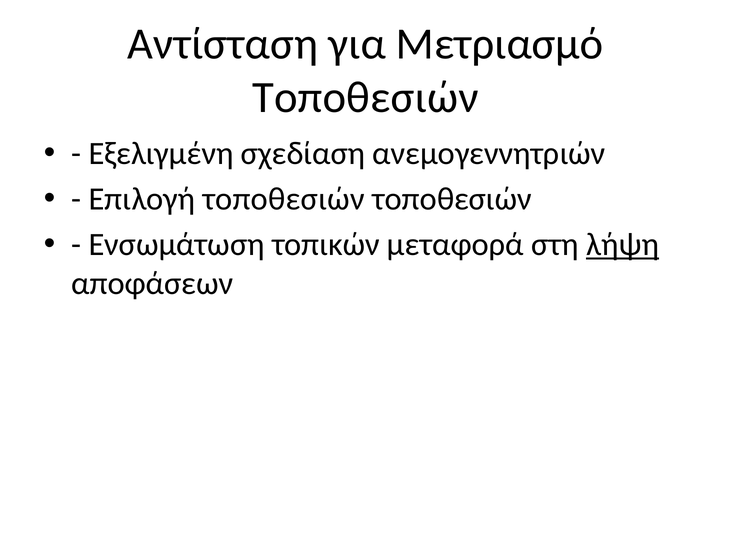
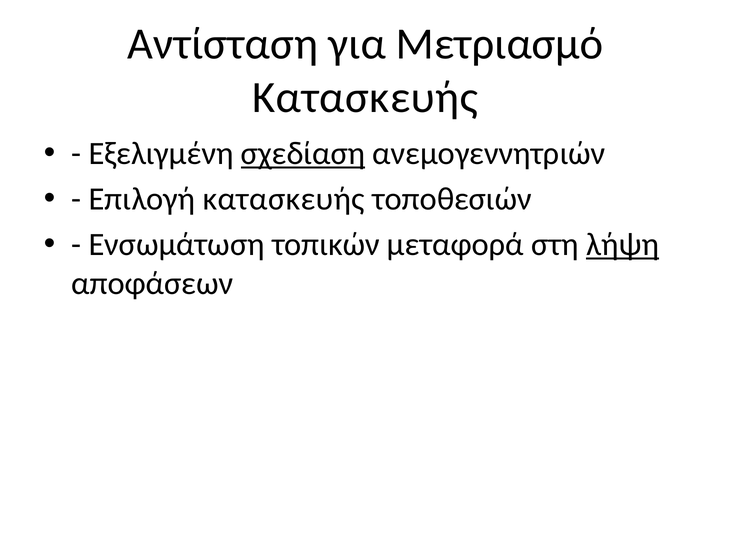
Τοποθεσιών at (365, 98): Τοποθεσιών -> Κατασκευής
σχεδίαση underline: none -> present
Επιλογή τοποθεσιών: τοποθεσιών -> κατασκευής
